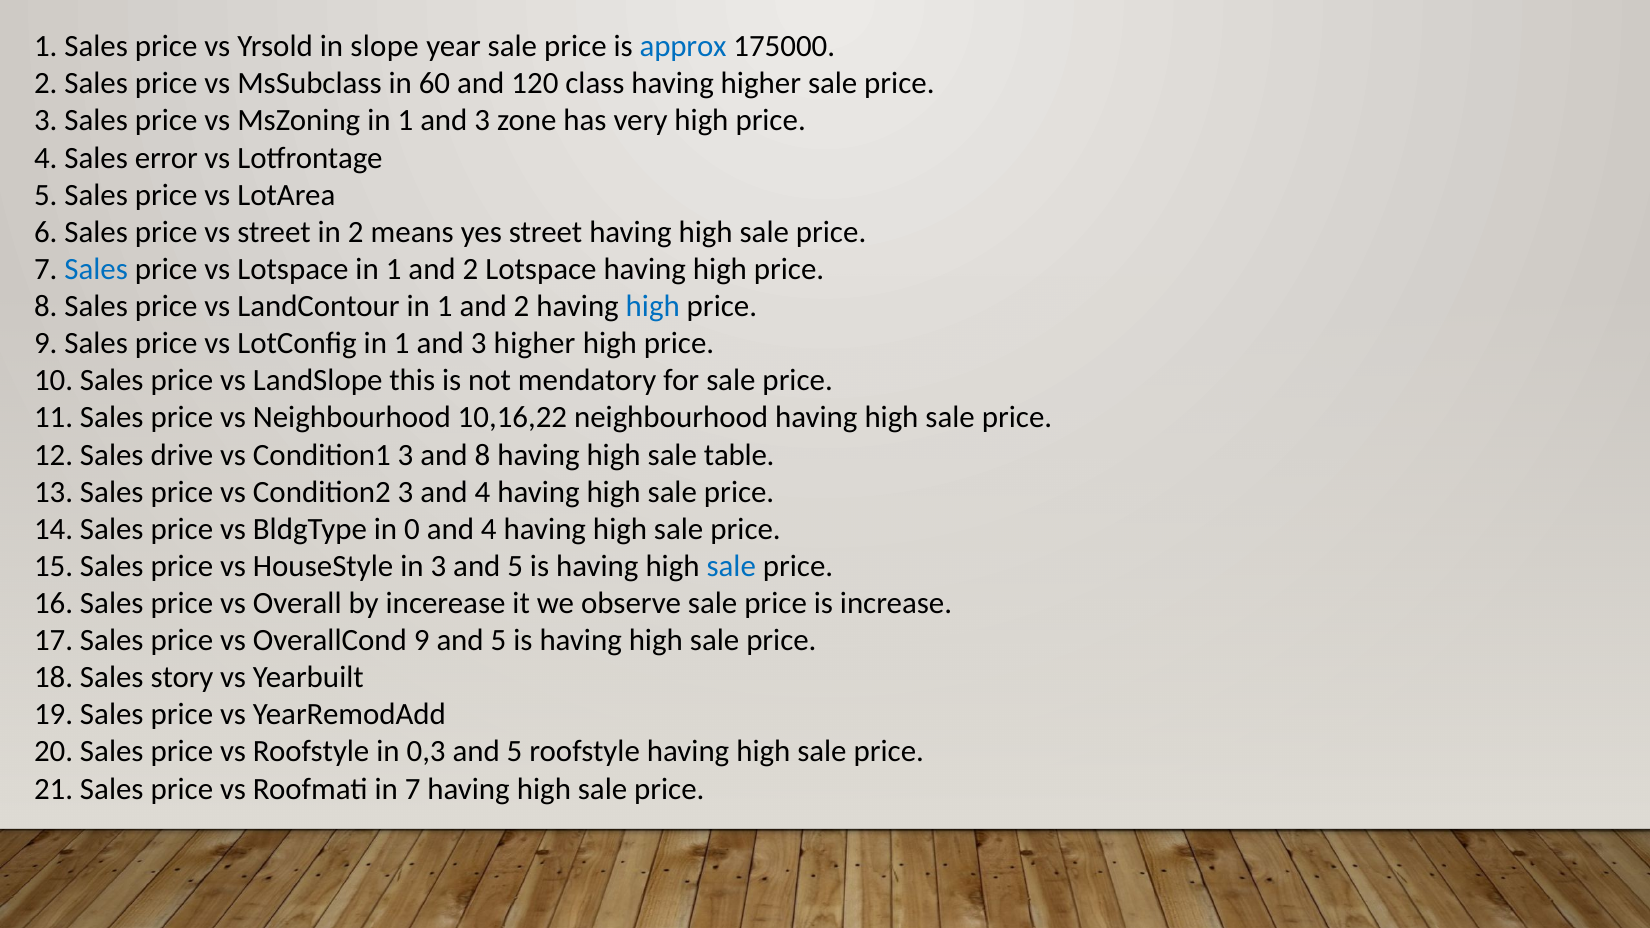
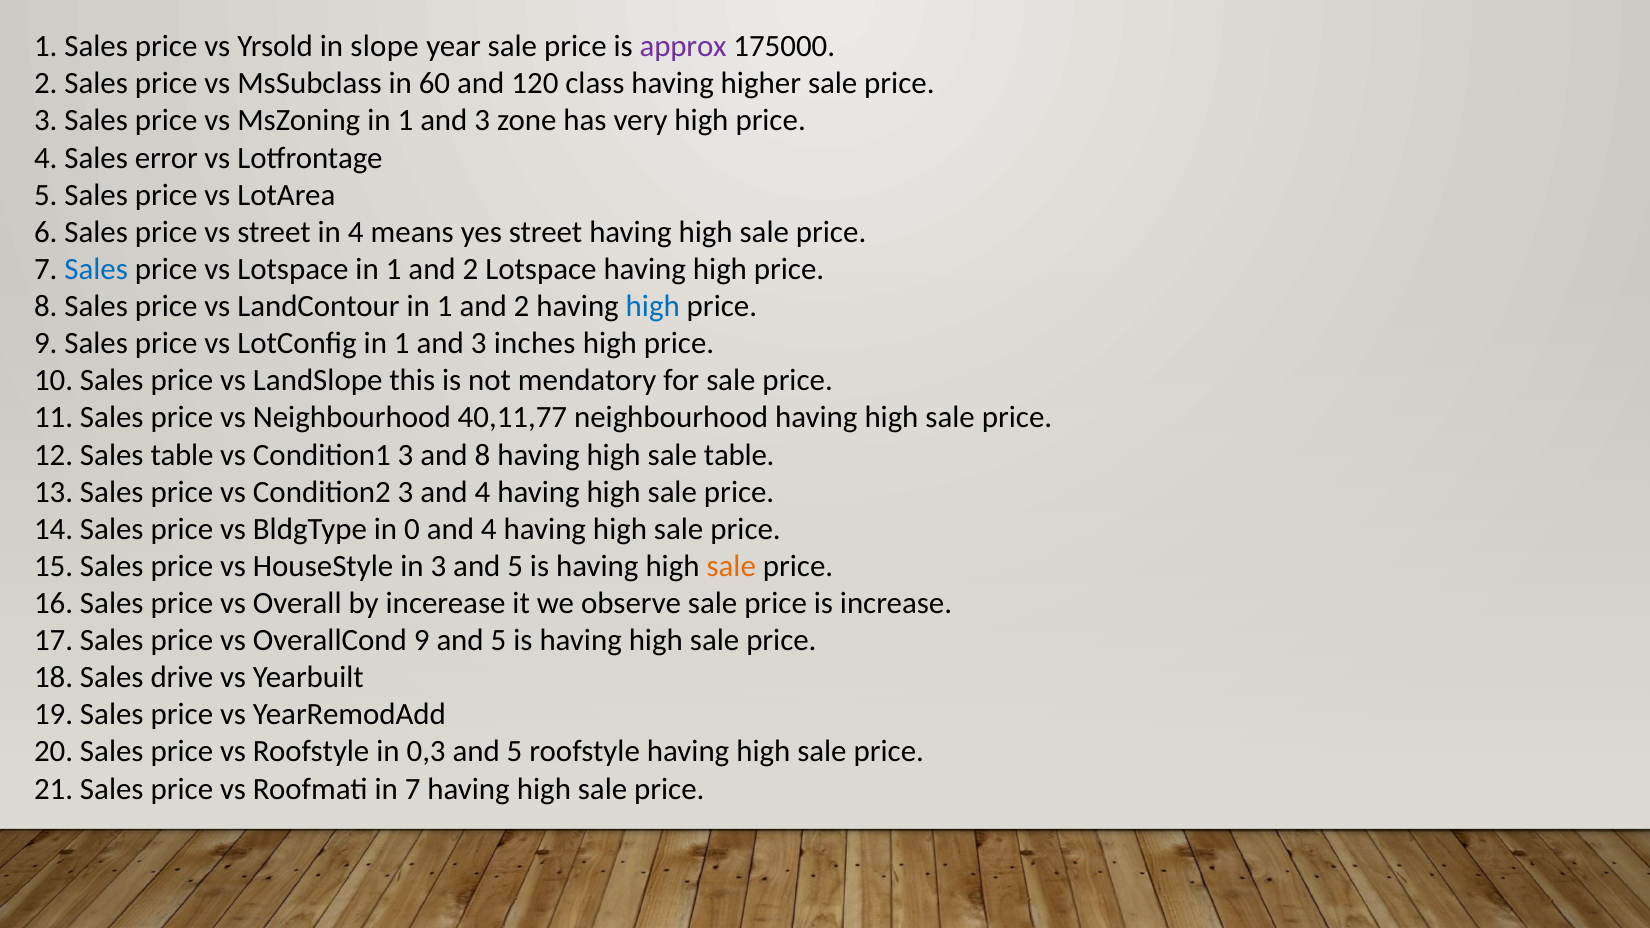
approx colour: blue -> purple
in 2: 2 -> 4
3 higher: higher -> inches
10,16,22: 10,16,22 -> 40,11,77
Sales drive: drive -> table
sale at (731, 566) colour: blue -> orange
story: story -> drive
